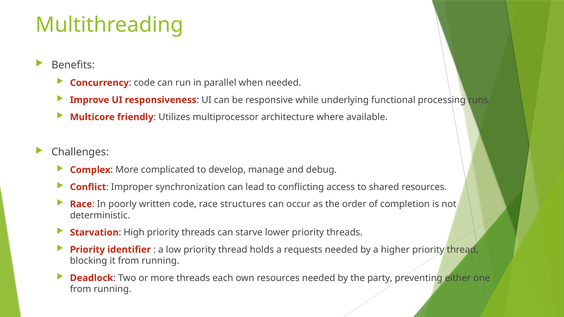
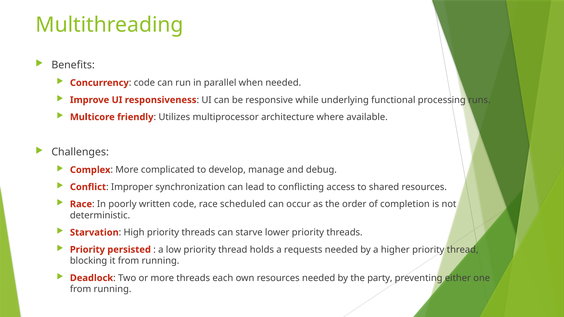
structures: structures -> scheduled
identifier: identifier -> persisted
